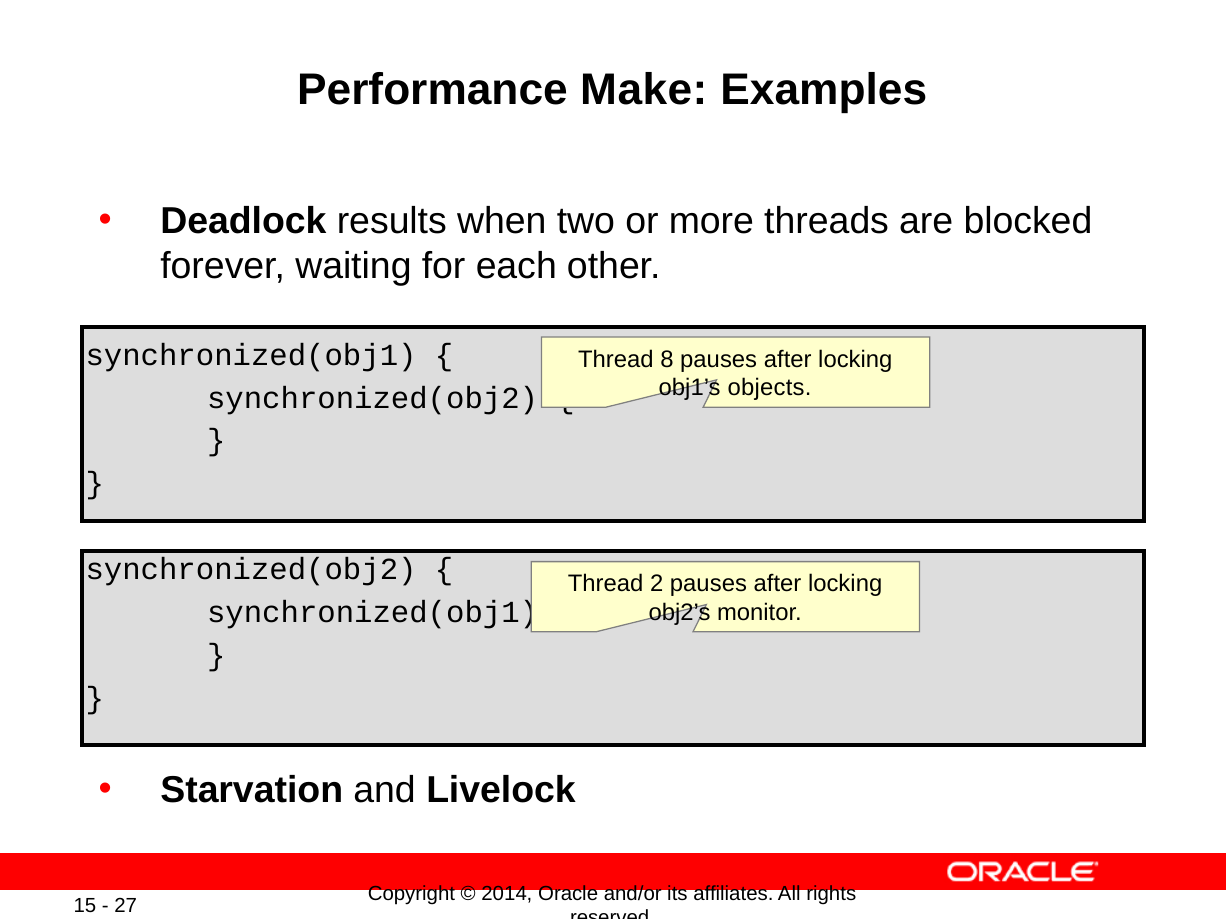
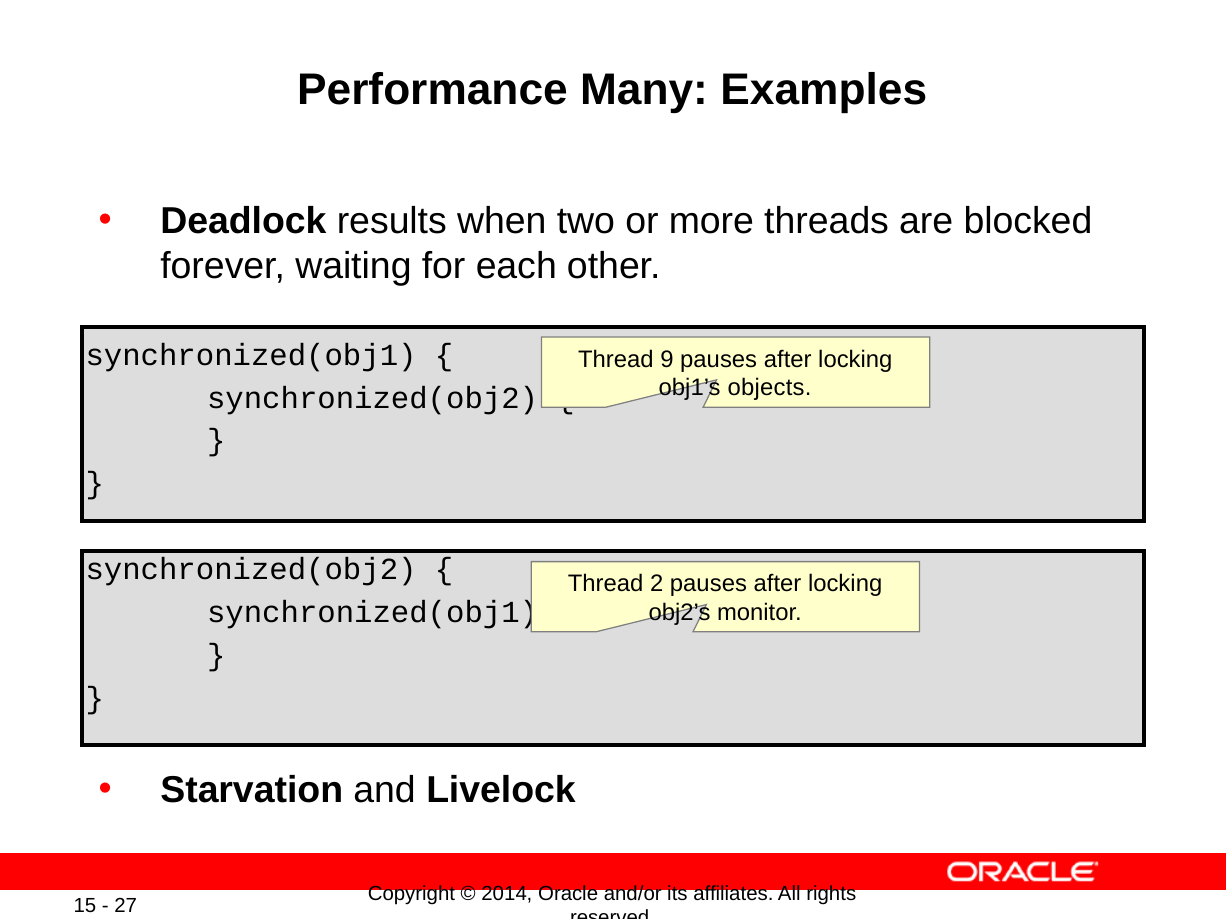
Make: Make -> Many
8: 8 -> 9
